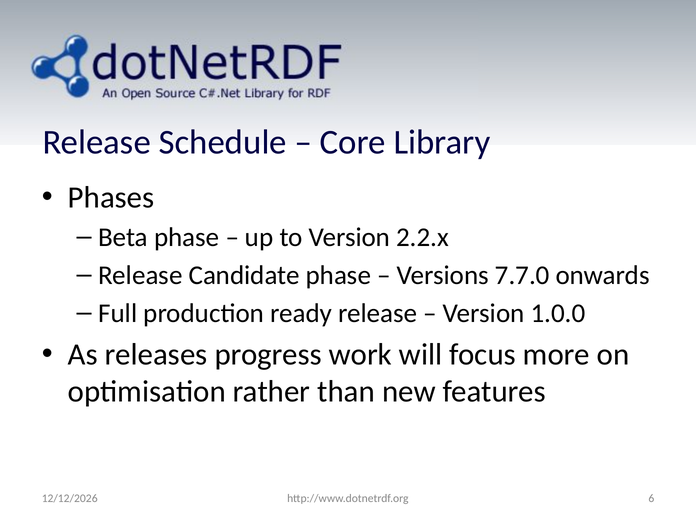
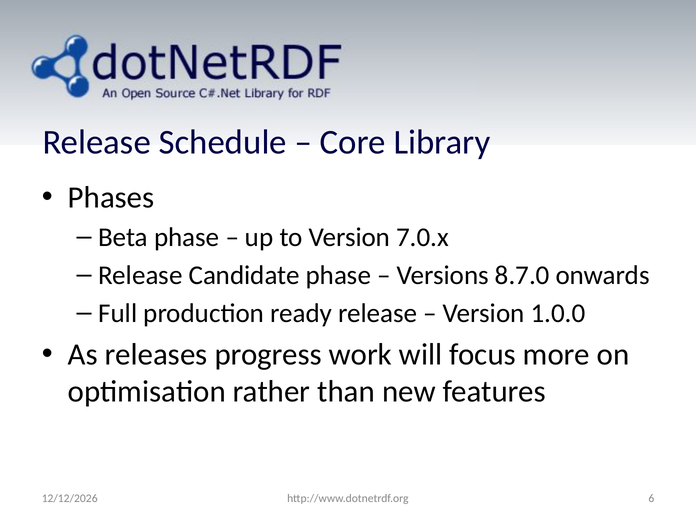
2.2.x: 2.2.x -> 7.0.x
7.7.0: 7.7.0 -> 8.7.0
